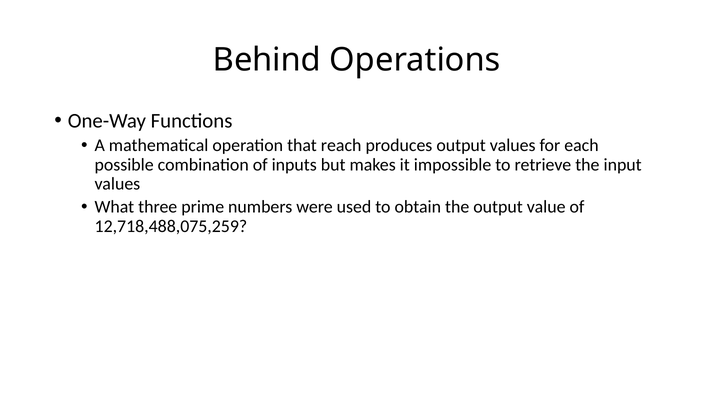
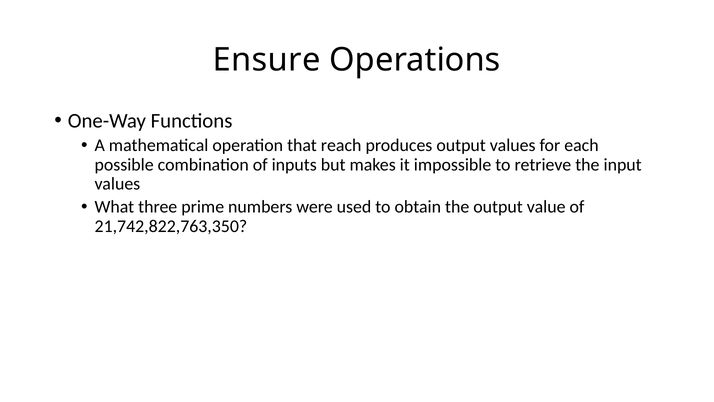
Behind: Behind -> Ensure
12,718,488,075,259: 12,718,488,075,259 -> 21,742,822,763,350
